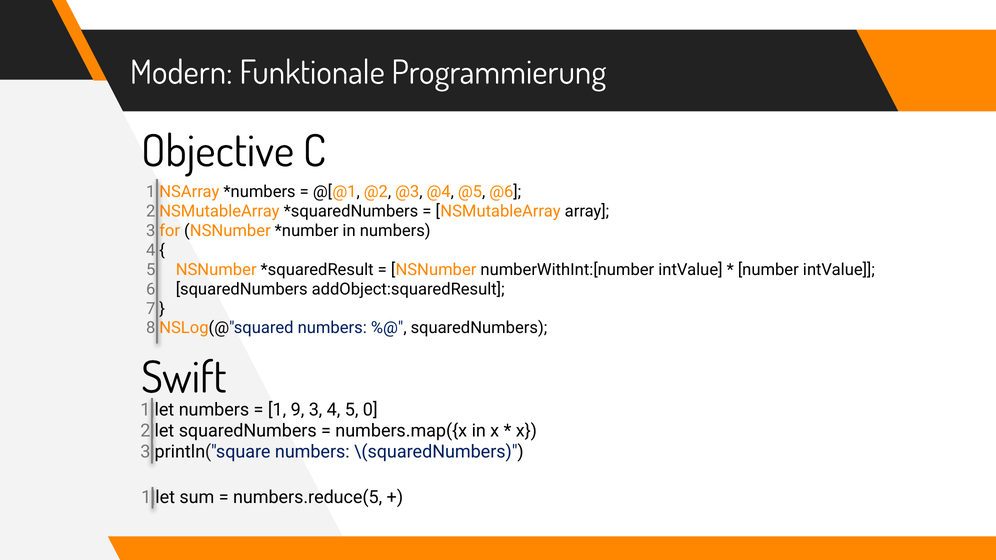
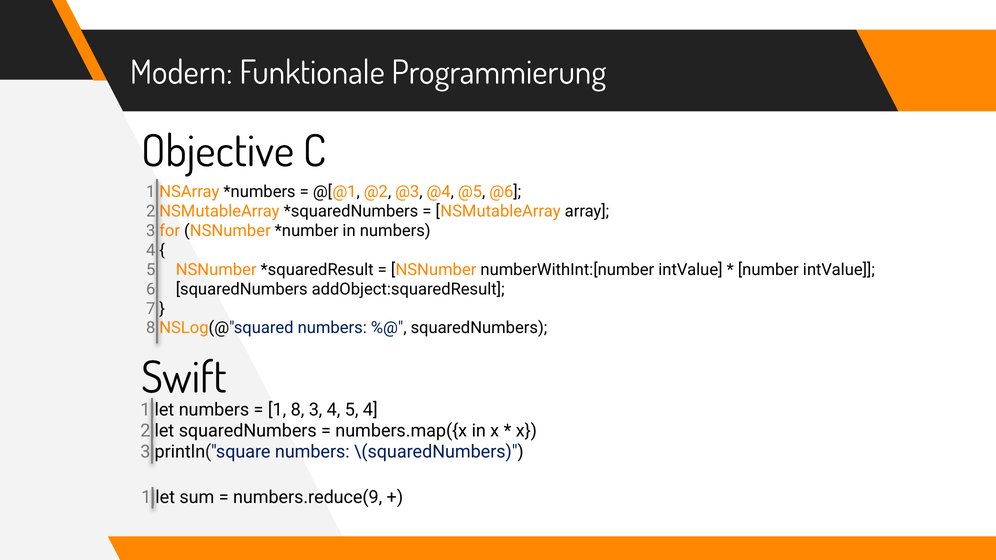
9: 9 -> 8
5 0: 0 -> 4
numbers.reduce(5: numbers.reduce(5 -> numbers.reduce(9
